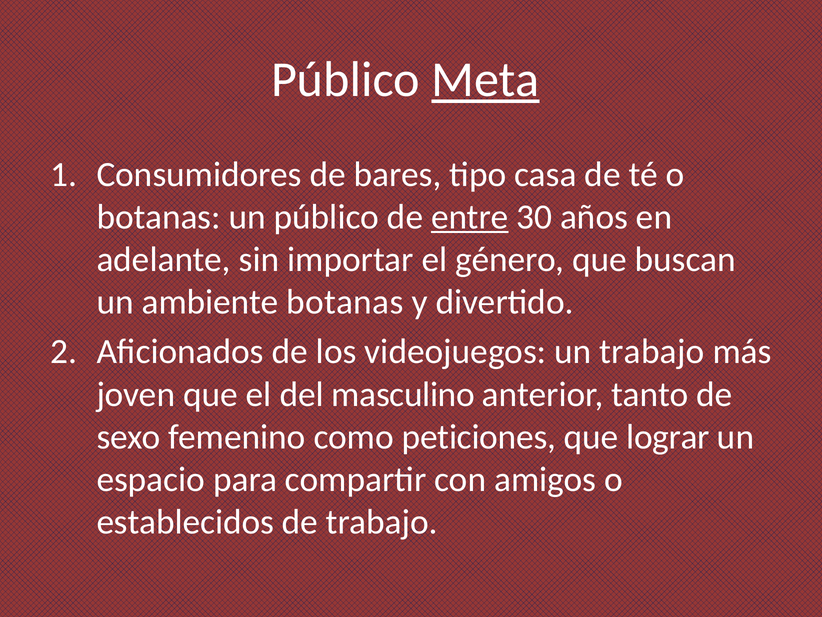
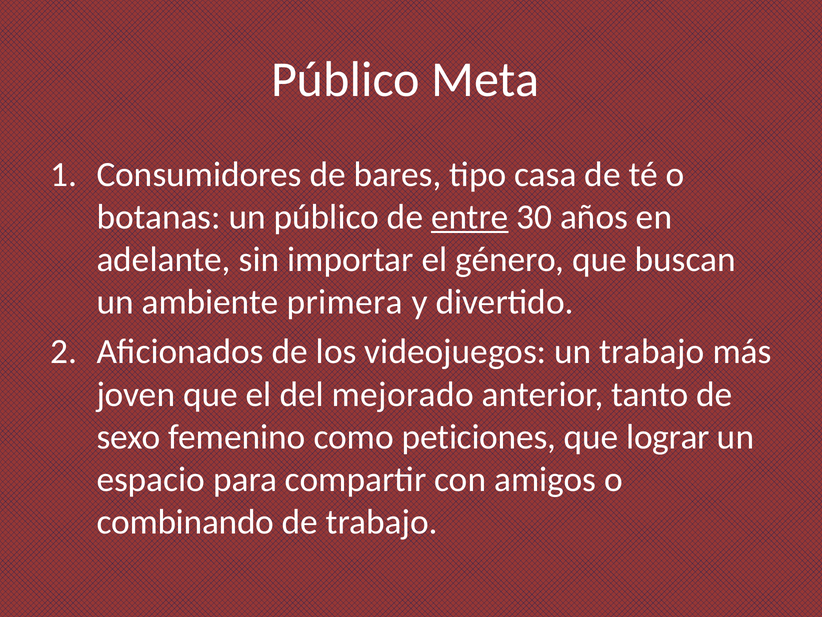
Meta underline: present -> none
ambiente botanas: botanas -> primera
masculino: masculino -> mejorado
establecidos: establecidos -> combinando
